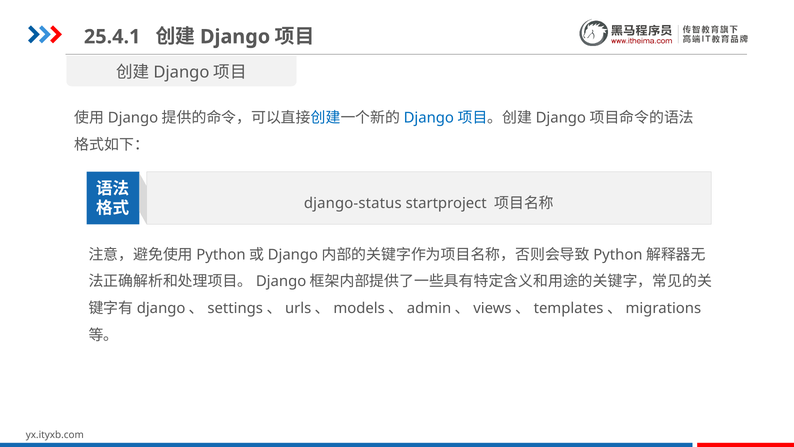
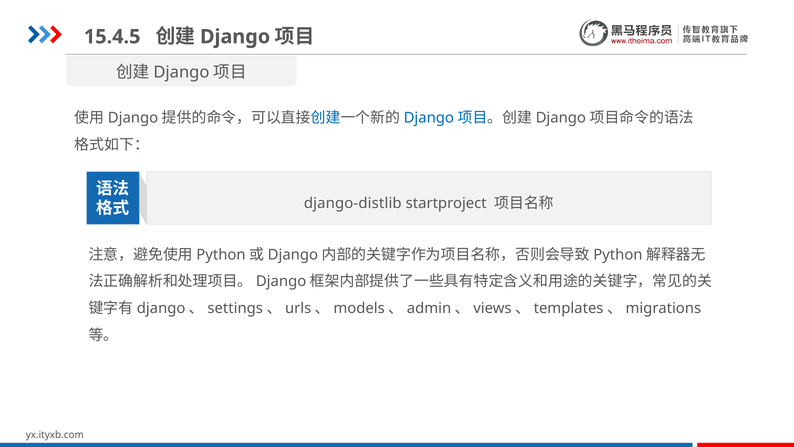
25.4.1: 25.4.1 -> 15.4.5
django-status: django-status -> django-distlib
